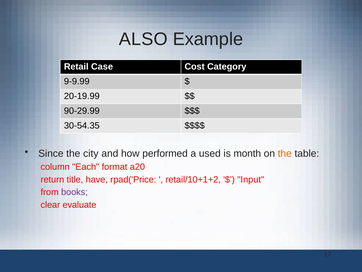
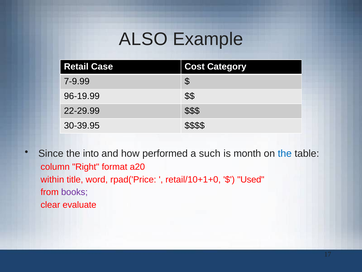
9-9.99: 9-9.99 -> 7-9.99
20-19.99: 20-19.99 -> 96-19.99
90-29.99: 90-29.99 -> 22-29.99
30-54.35: 30-54.35 -> 30-39.95
city: city -> into
used: used -> such
the at (285, 153) colour: orange -> blue
Each: Each -> Right
return: return -> within
have: have -> word
retail/10+1+2: retail/10+1+2 -> retail/10+1+0
Input: Input -> Used
